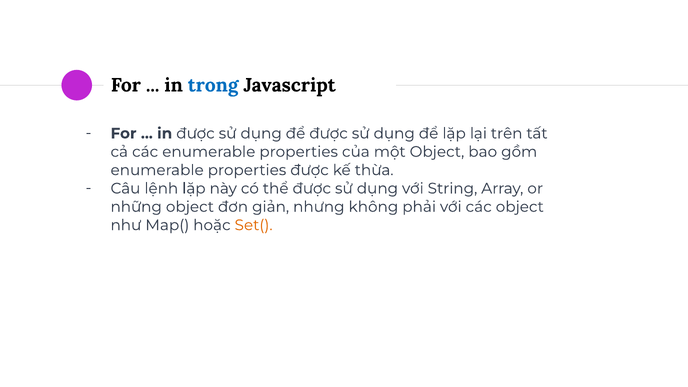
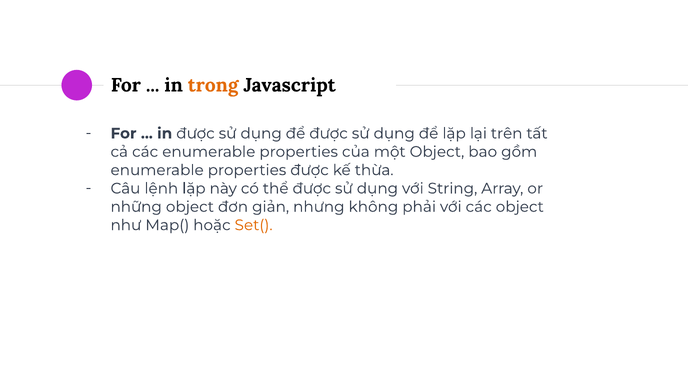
trong colour: blue -> orange
